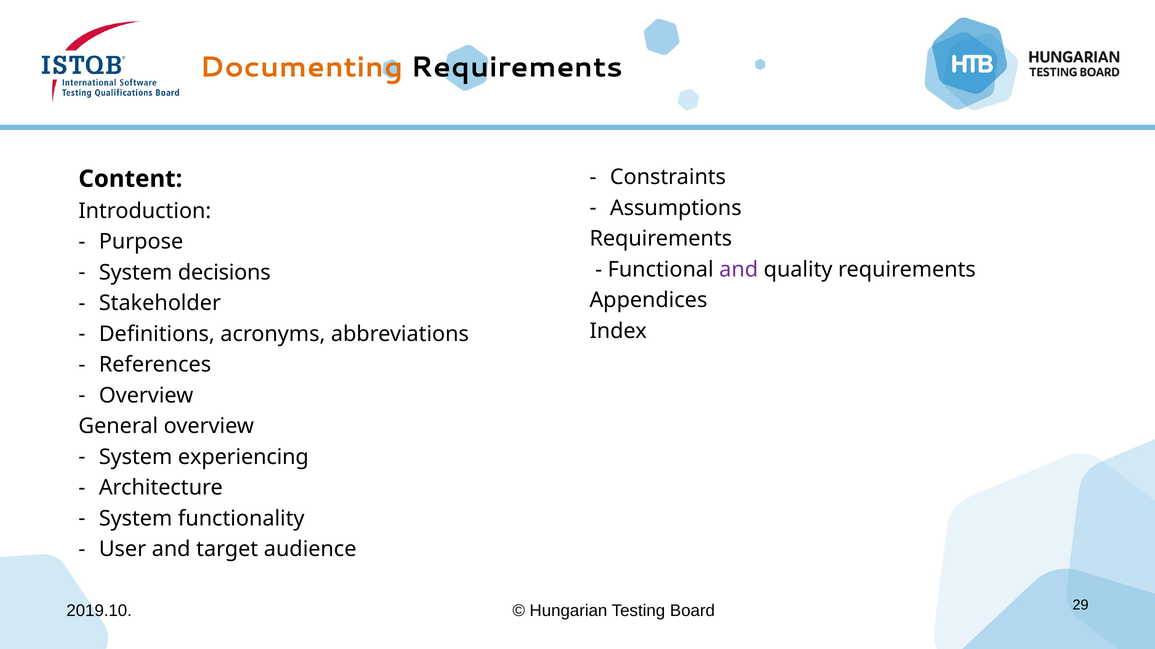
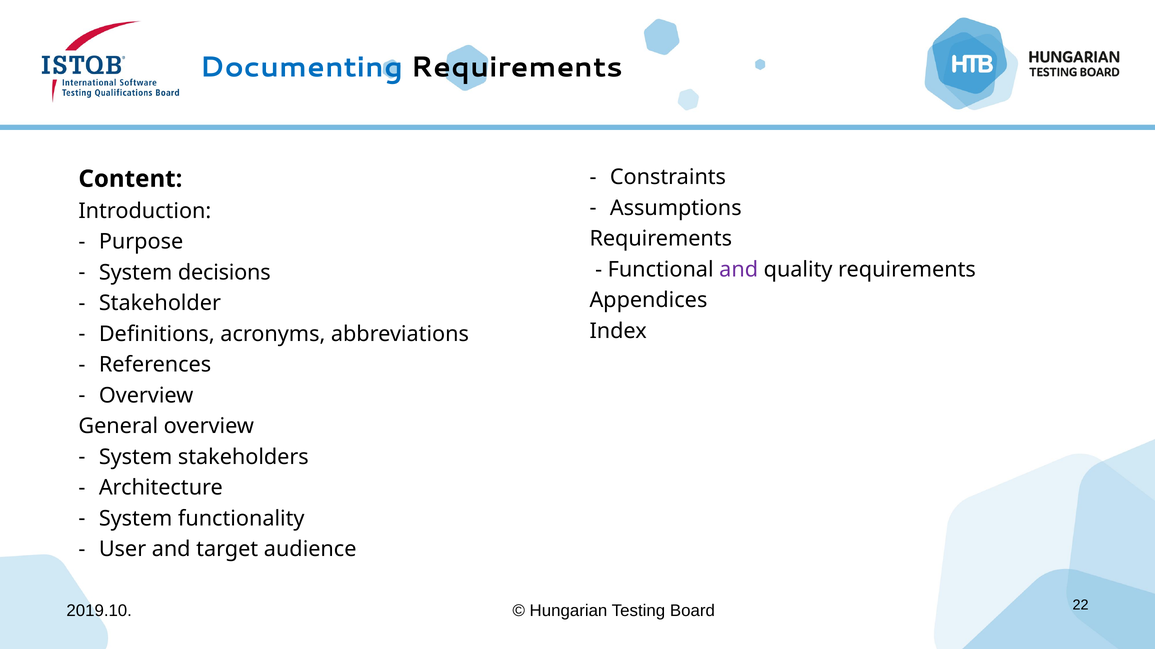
Documenting colour: orange -> blue
experiencing: experiencing -> stakeholders
29: 29 -> 22
